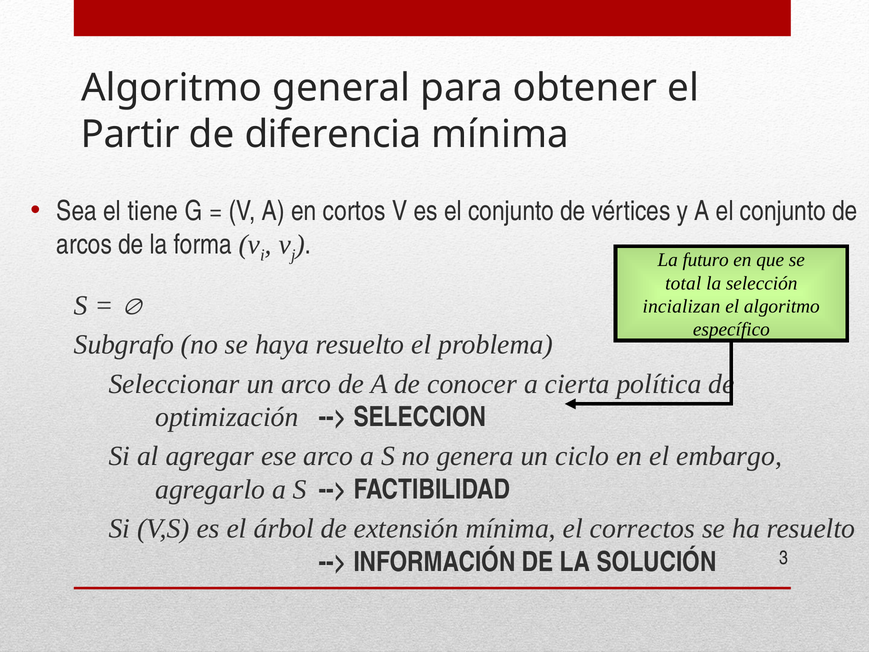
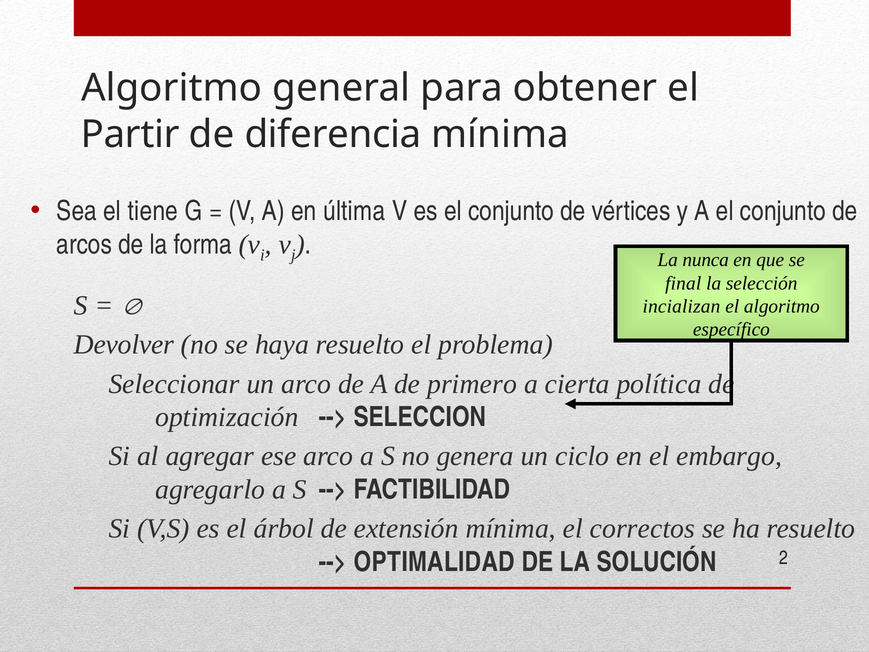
cortos: cortos -> última
futuro: futuro -> nunca
total: total -> final
Subgrafo: Subgrafo -> Devolver
conocer: conocer -> primero
INFORMACIÓN: INFORMACIÓN -> OPTIMALIDAD
3: 3 -> 2
